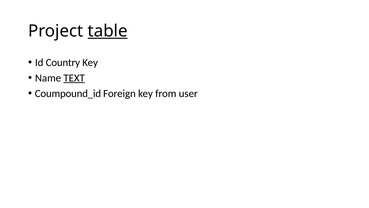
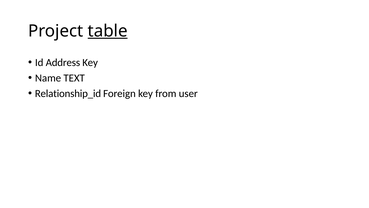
Country: Country -> Address
TEXT underline: present -> none
Coumpound_id: Coumpound_id -> Relationship_id
